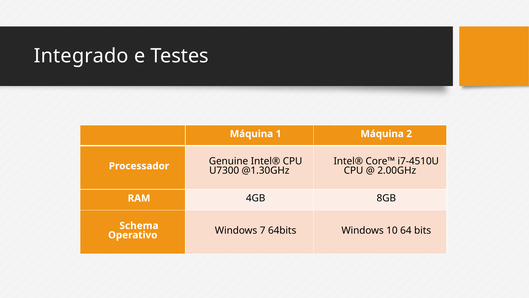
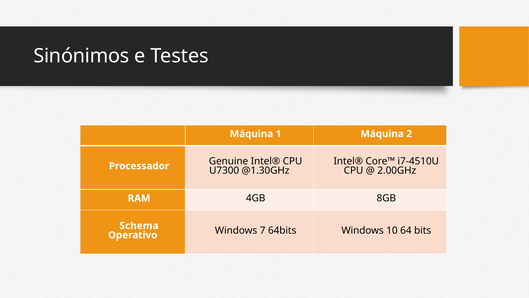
Integrado: Integrado -> Sinónimos
